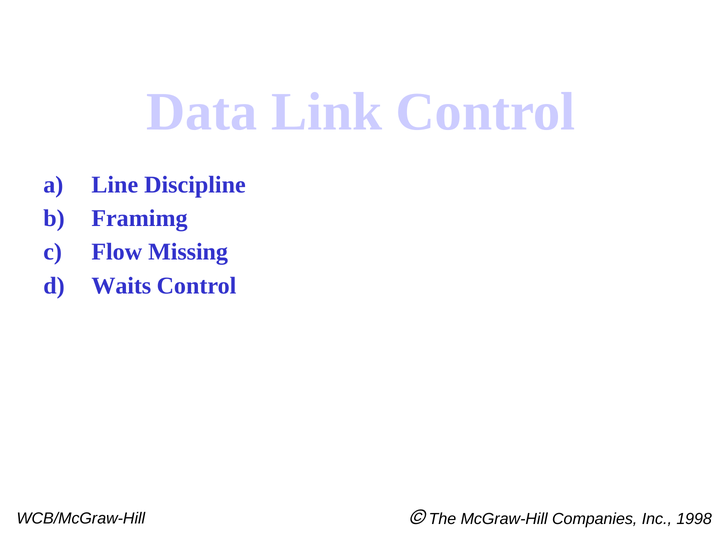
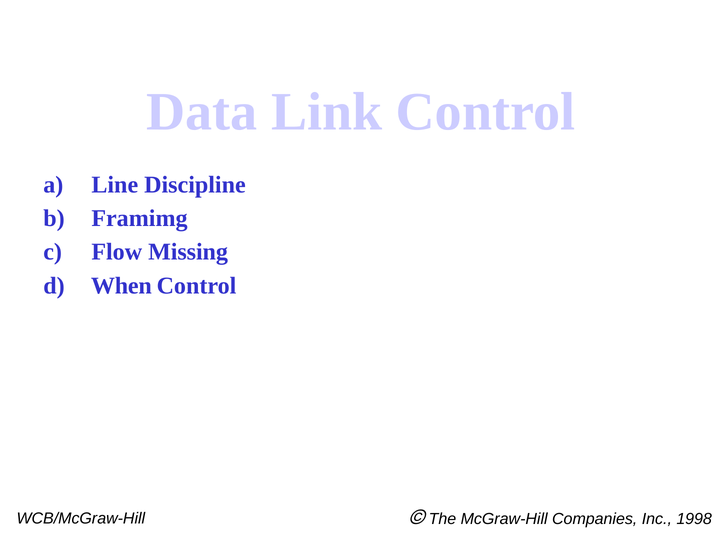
Waits: Waits -> When
